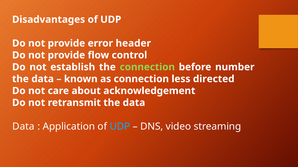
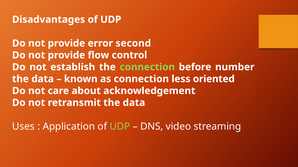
header: header -> second
directed: directed -> oriented
Data at (23, 127): Data -> Uses
UDP at (120, 127) colour: light blue -> light green
